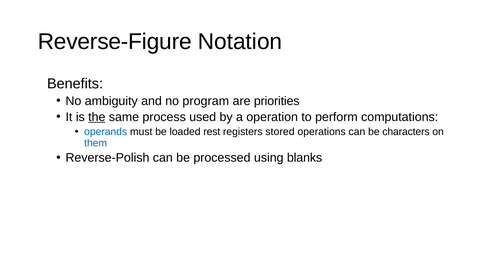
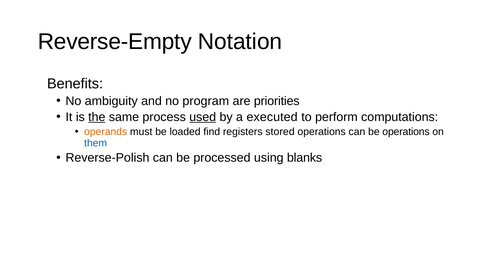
Reverse-Figure: Reverse-Figure -> Reverse-Empty
used underline: none -> present
operation: operation -> executed
operands colour: blue -> orange
rest: rest -> find
be characters: characters -> operations
